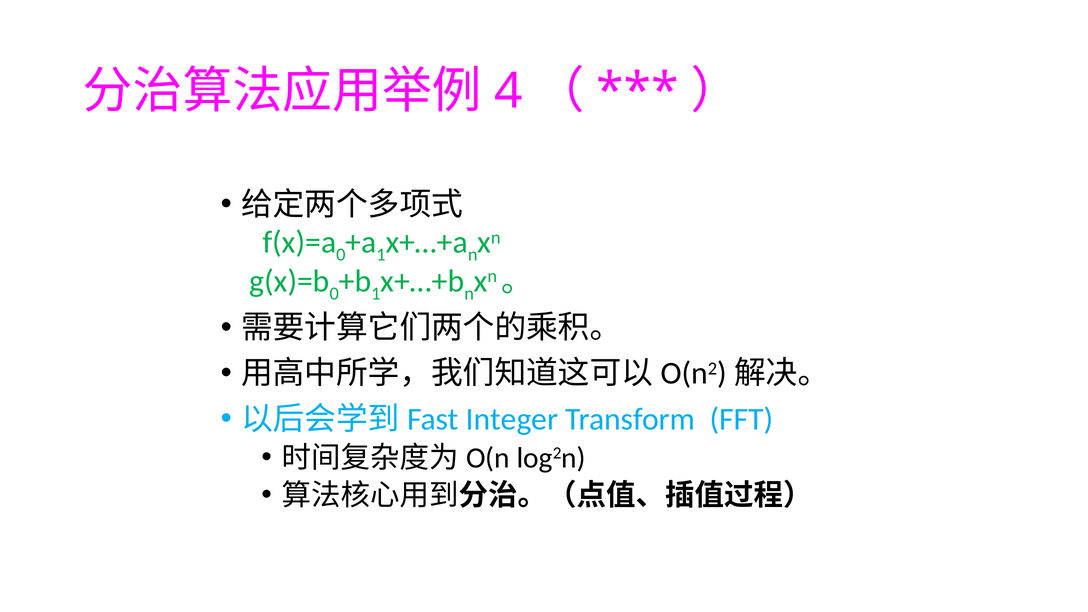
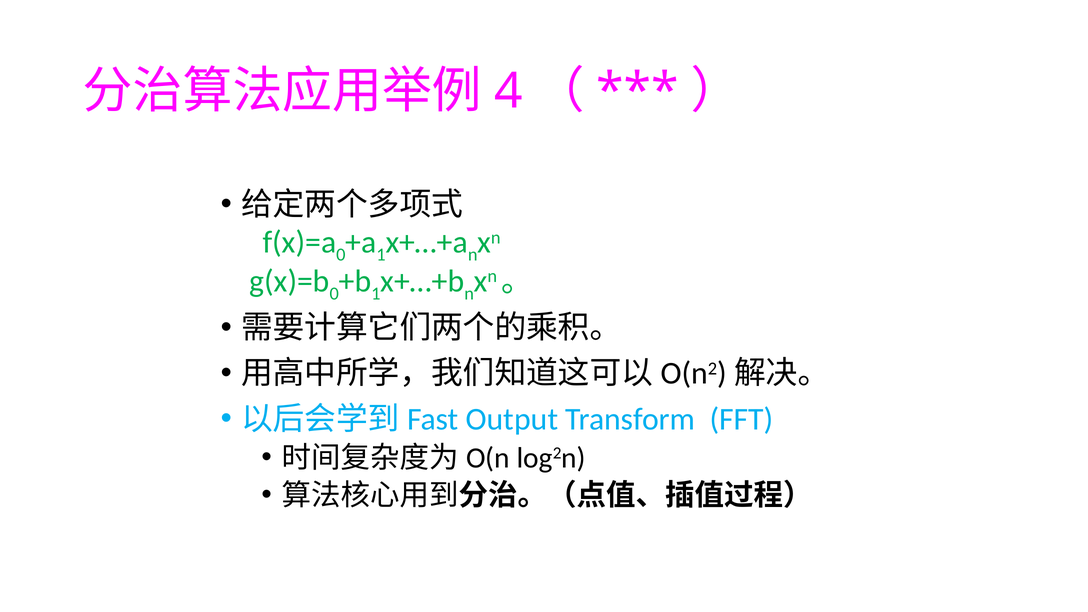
Integer: Integer -> Output
